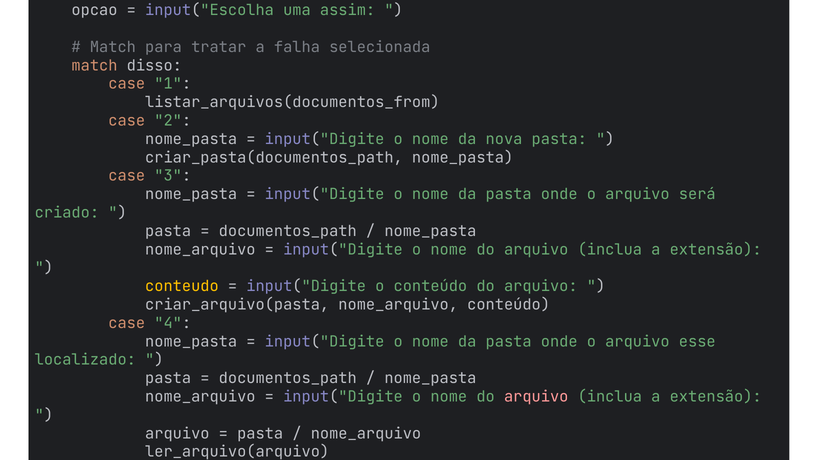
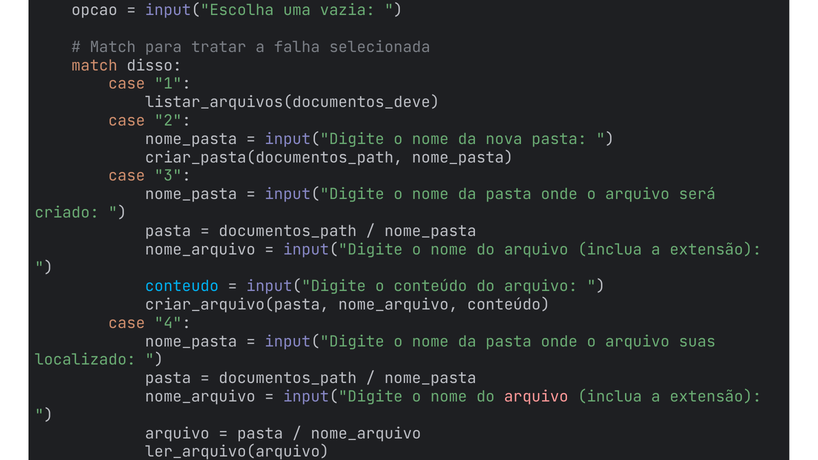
assim: assim -> vazia
listar_arquivos(documentos_from: listar_arquivos(documentos_from -> listar_arquivos(documentos_deve
conteudo colour: yellow -> light blue
esse: esse -> suas
